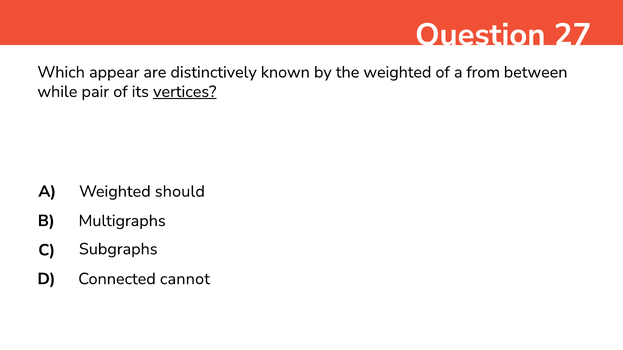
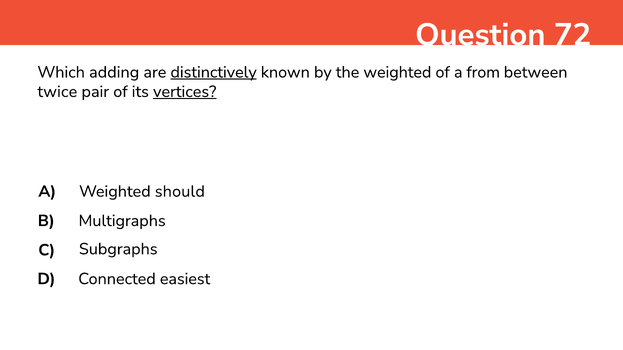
27: 27 -> 72
appear: appear -> adding
distinctively underline: none -> present
while: while -> twice
cannot: cannot -> easiest
